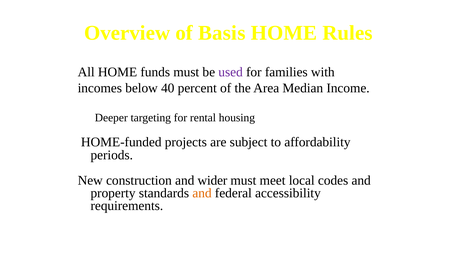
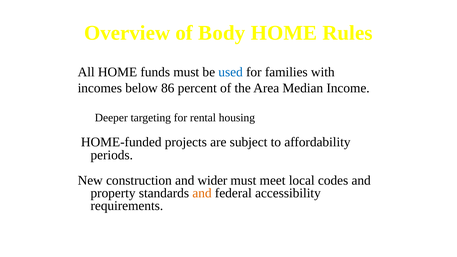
Basis: Basis -> Body
used colour: purple -> blue
40: 40 -> 86
